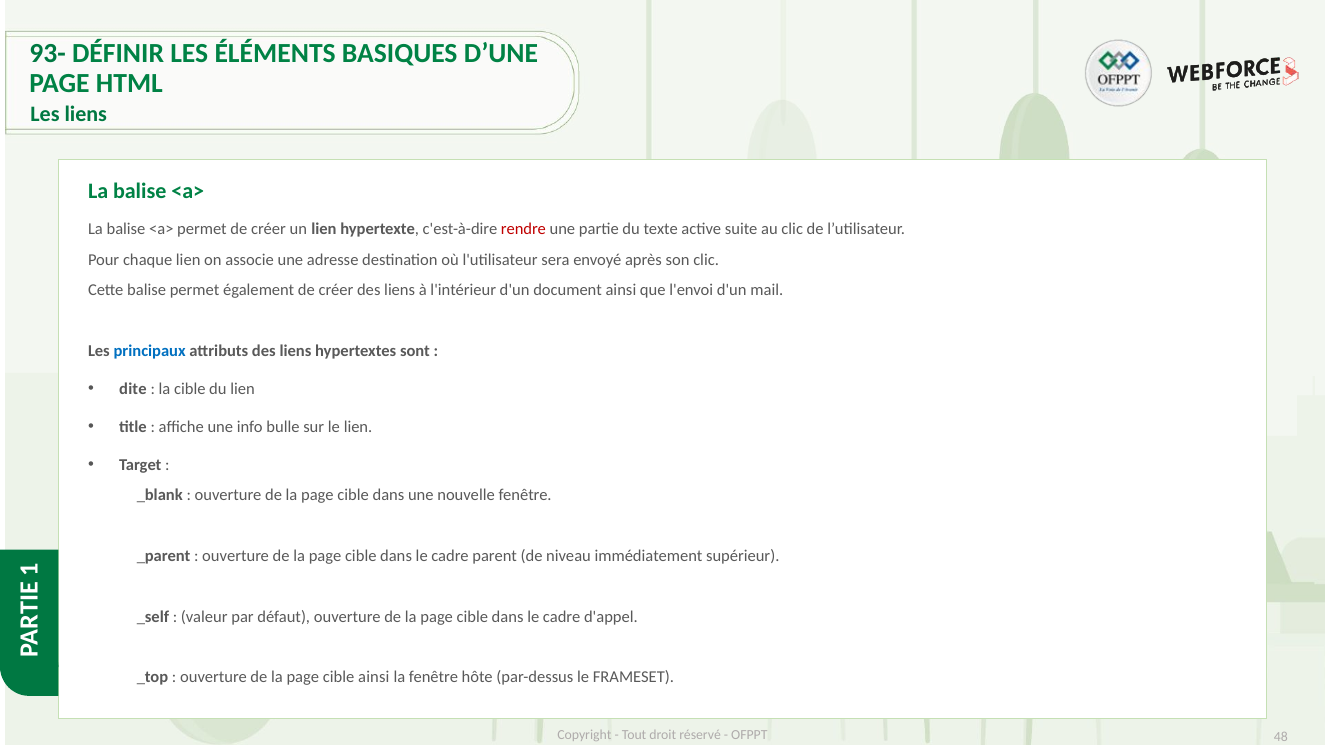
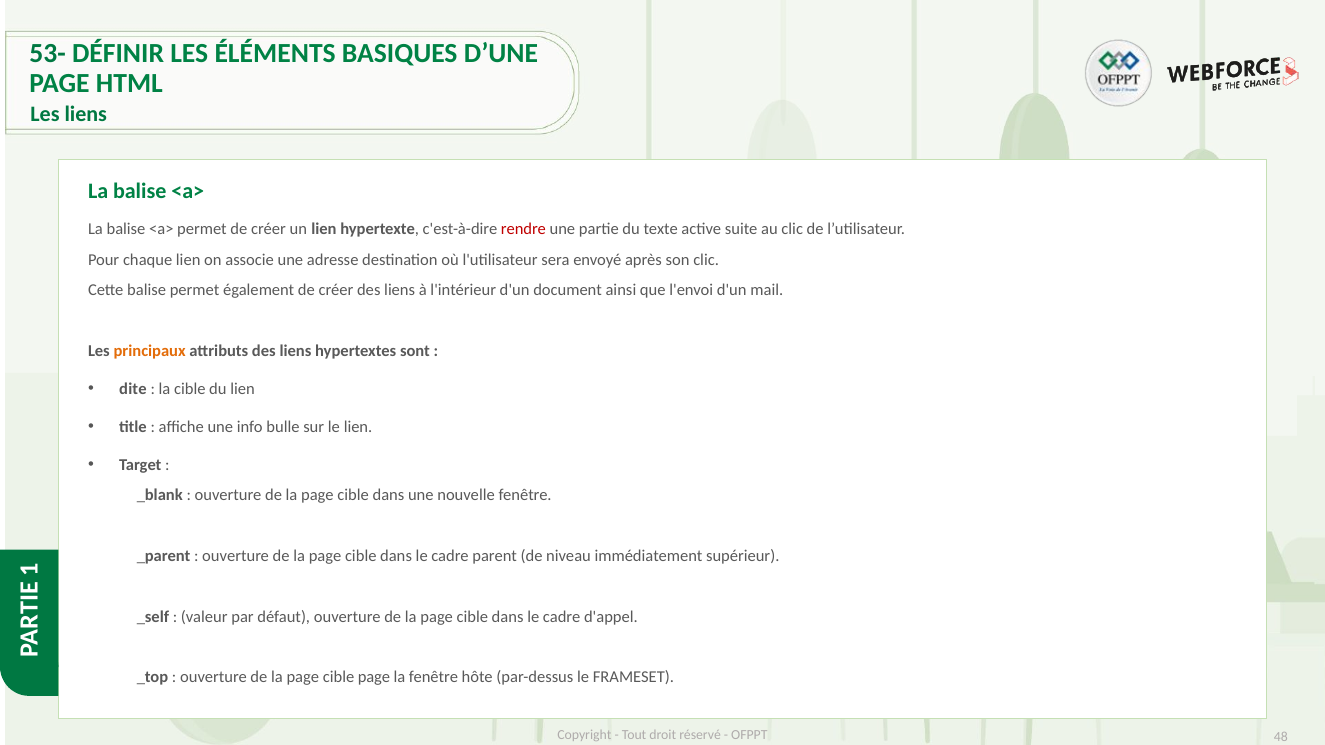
93-: 93- -> 53-
principaux colour: blue -> orange
cible ainsi: ainsi -> page
